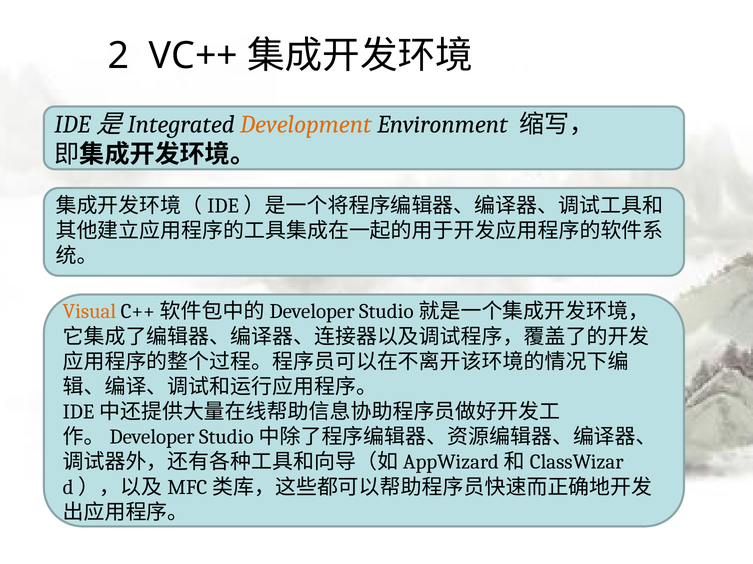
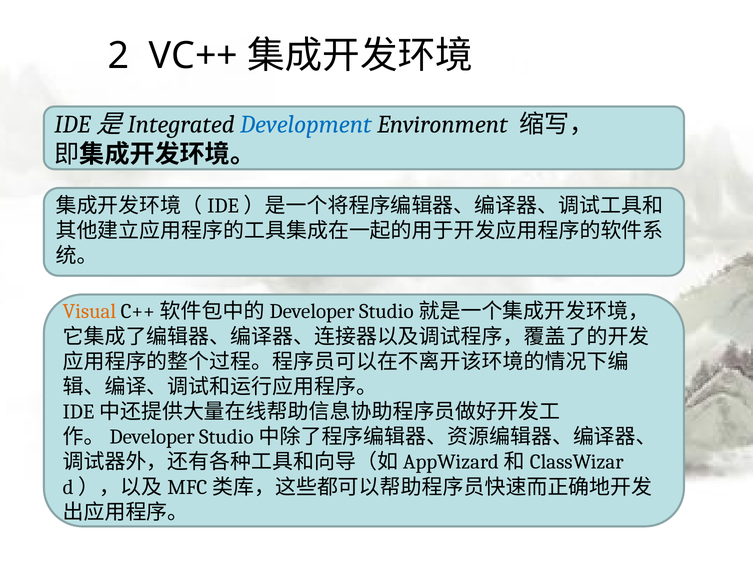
Development colour: orange -> blue
